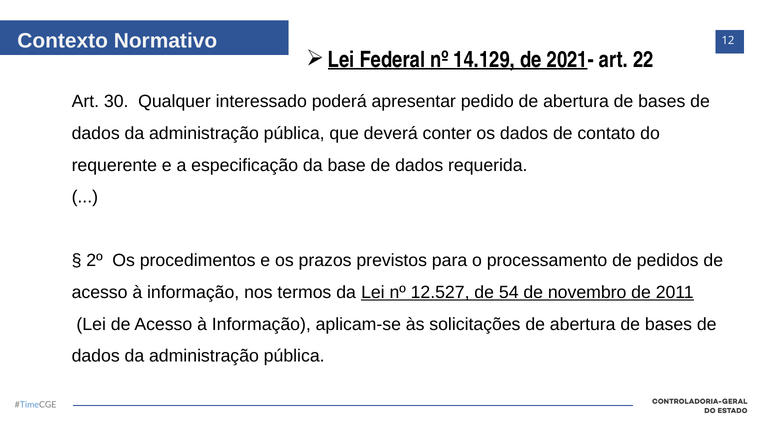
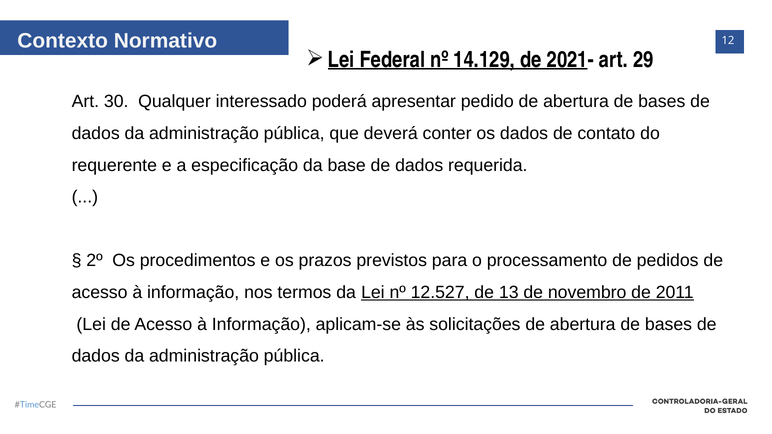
22: 22 -> 29
54: 54 -> 13
